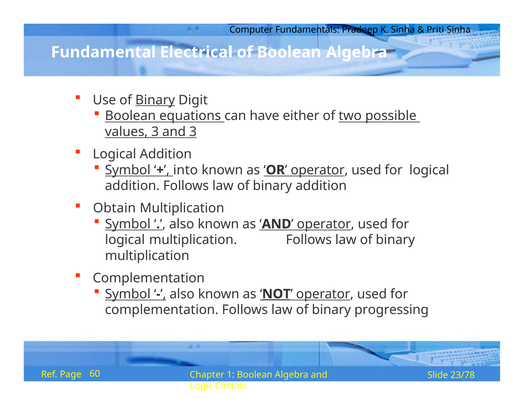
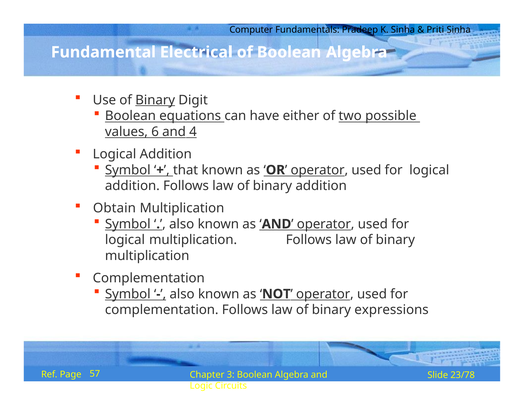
values 3: 3 -> 6
and 3: 3 -> 4
into: into -> that
NOT underline: present -> none
progressing: progressing -> expressions
60: 60 -> 57
1: 1 -> 3
